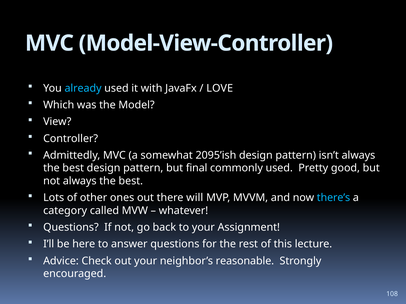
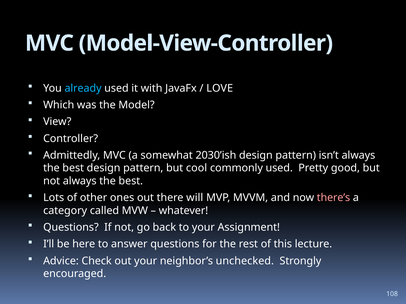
2095’ish: 2095’ish -> 2030’ish
final: final -> cool
there’s colour: light blue -> pink
reasonable: reasonable -> unchecked
